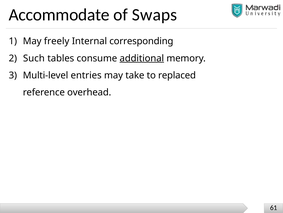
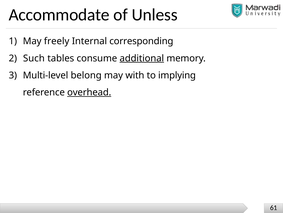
Swaps: Swaps -> Unless
entries: entries -> belong
take: take -> with
replaced: replaced -> implying
overhead underline: none -> present
